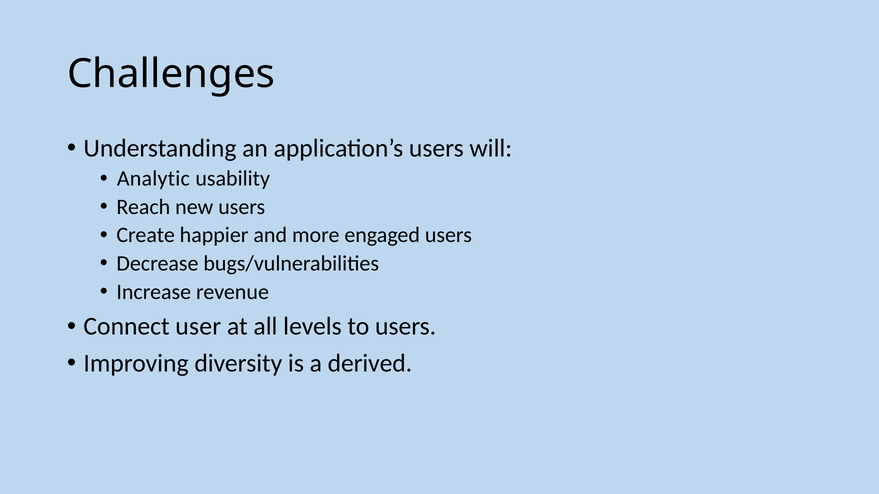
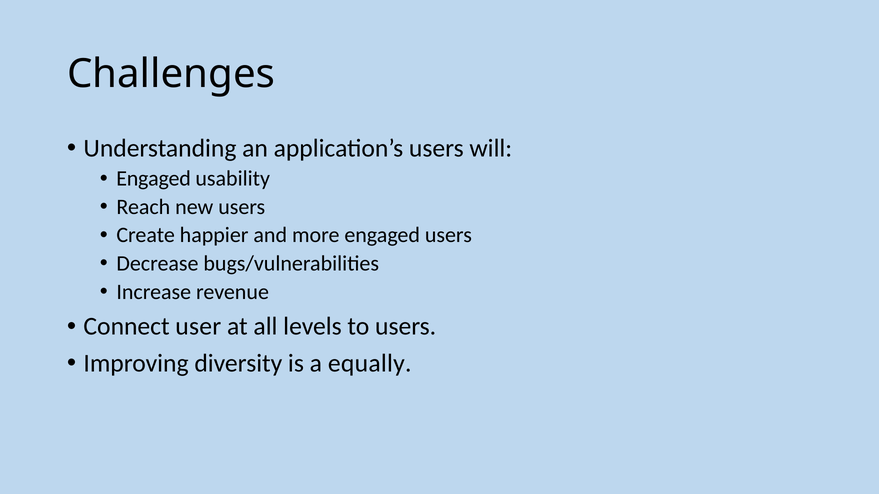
Analytic at (153, 179): Analytic -> Engaged
derived: derived -> equally
